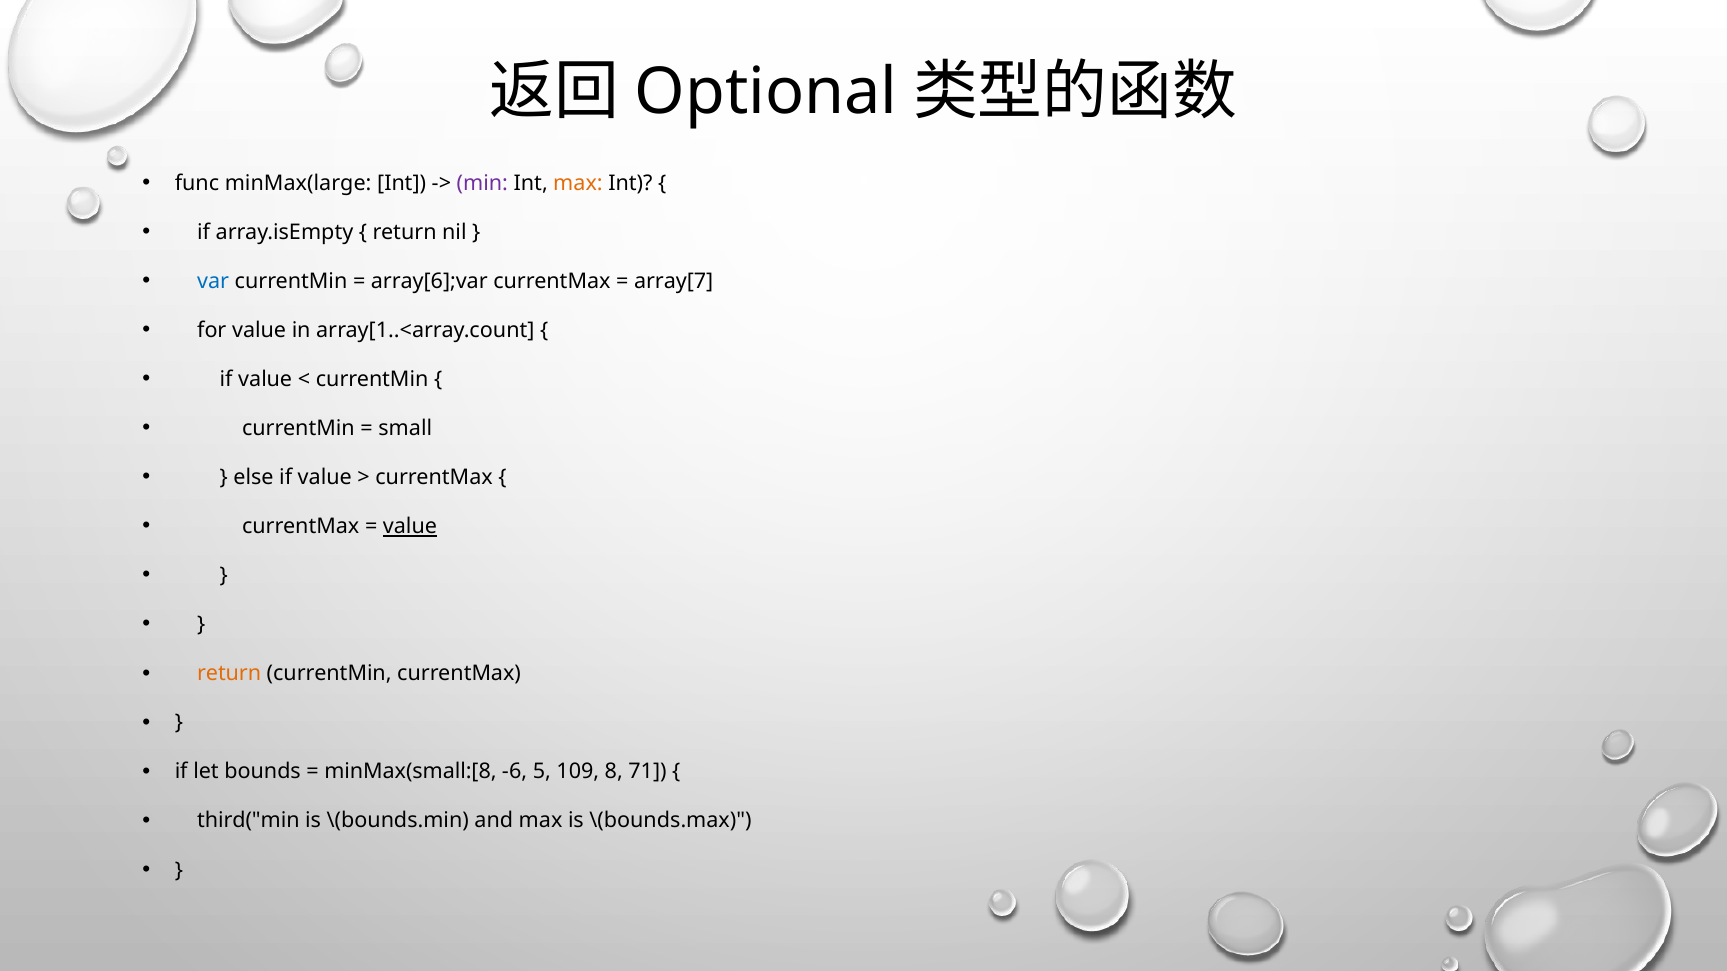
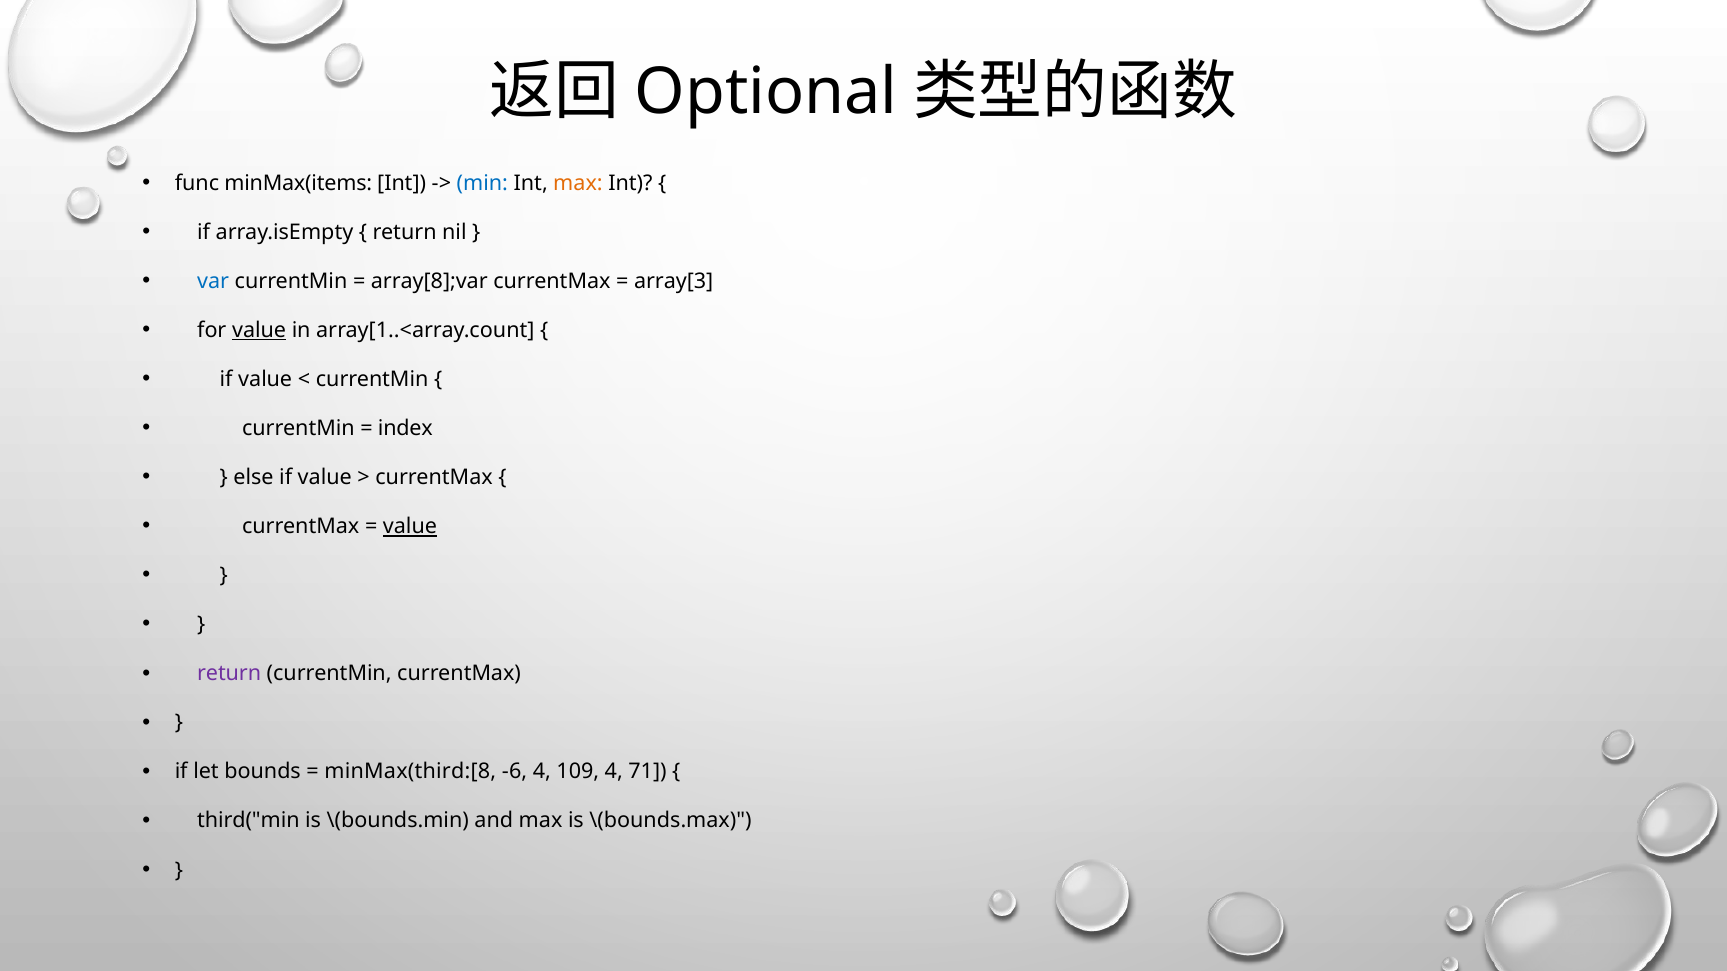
minMax(large: minMax(large -> minMax(items
min colour: purple -> blue
array[6];var: array[6];var -> array[8];var
array[7: array[7 -> array[3
value at (259, 331) underline: none -> present
small: small -> index
return at (229, 674) colour: orange -> purple
minMax(small:[8: minMax(small:[8 -> minMax(third:[8
-6 5: 5 -> 4
109 8: 8 -> 4
